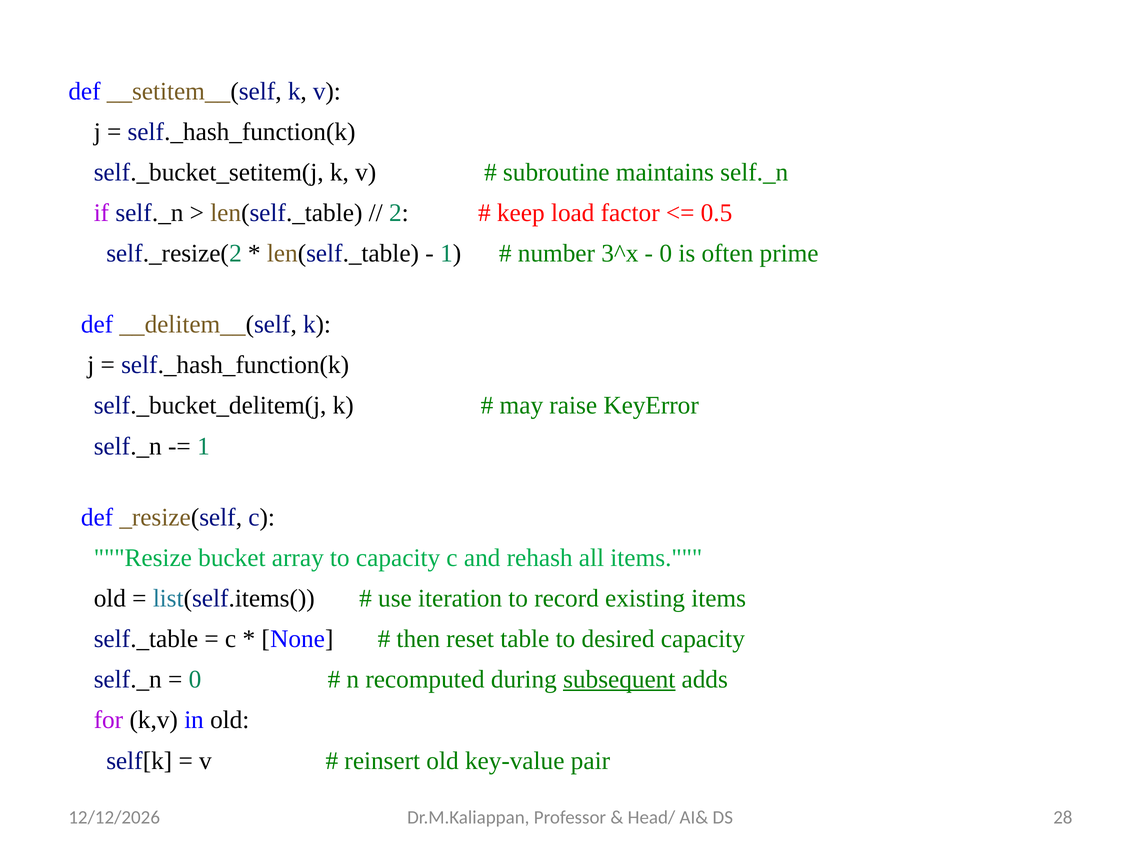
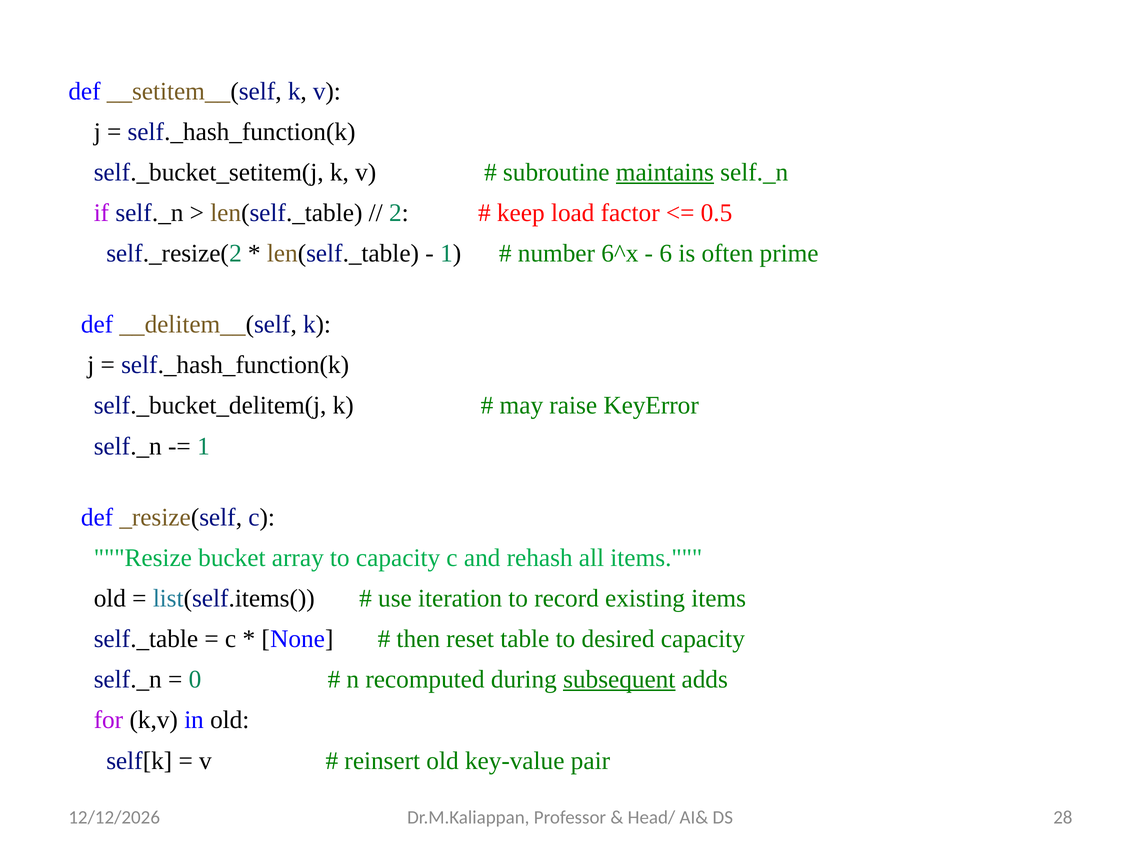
maintains underline: none -> present
3^x: 3^x -> 6^x
0 at (666, 253): 0 -> 6
